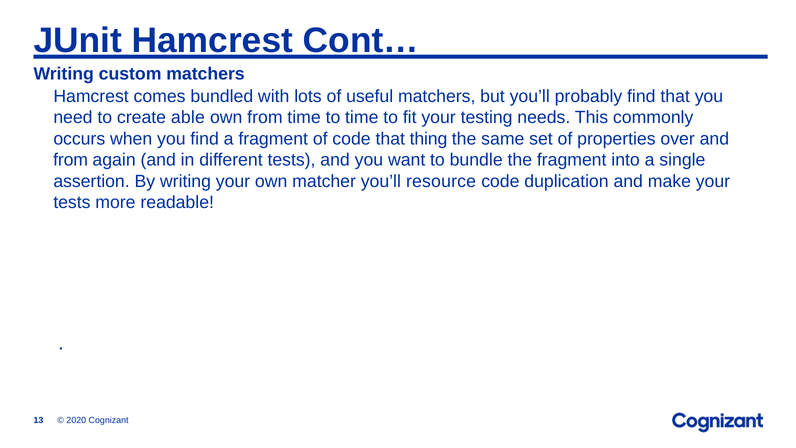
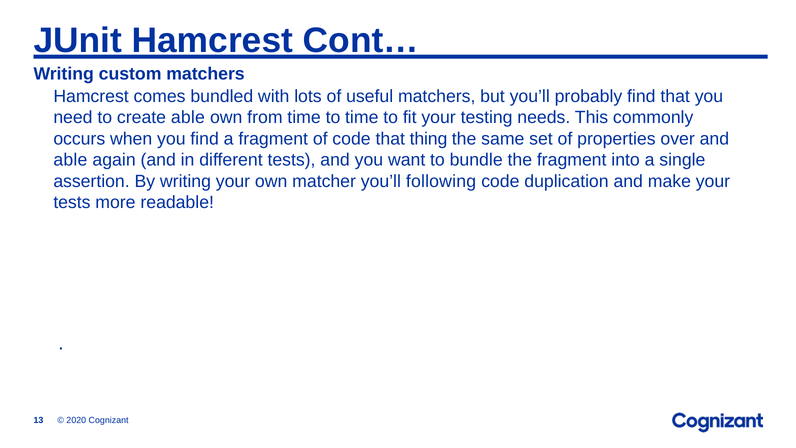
from at (71, 160): from -> able
resource: resource -> following
